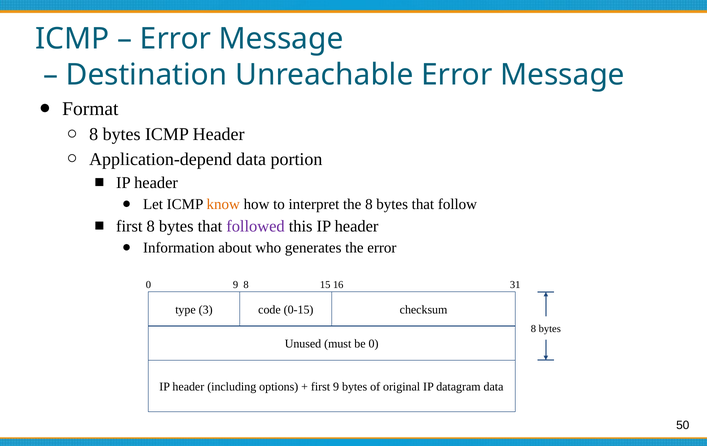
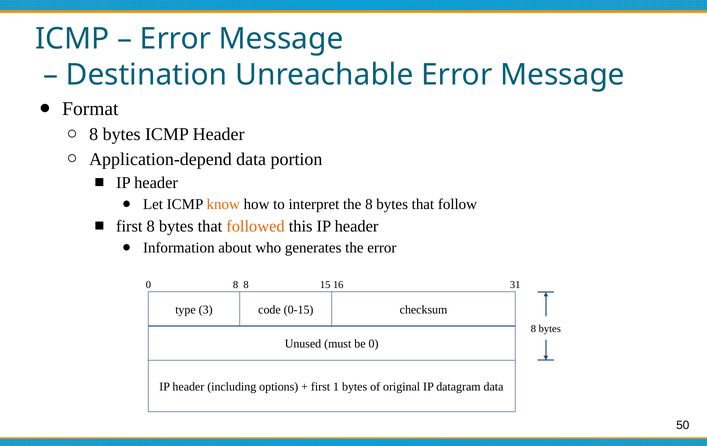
followed colour: purple -> orange
9 at (236, 285): 9 -> 8
first 9: 9 -> 1
